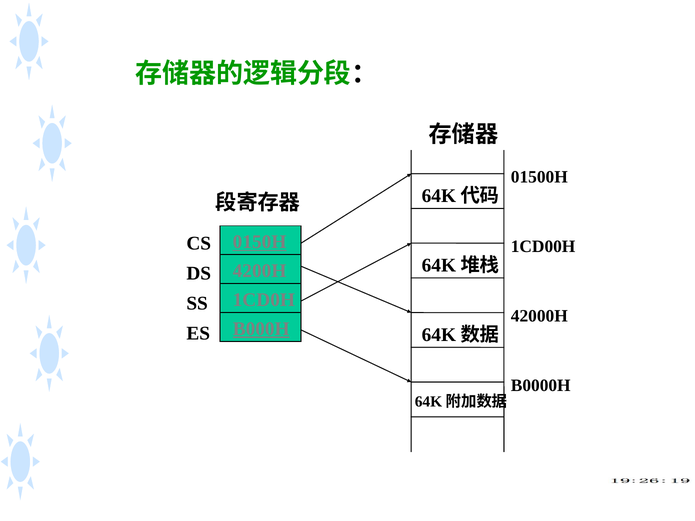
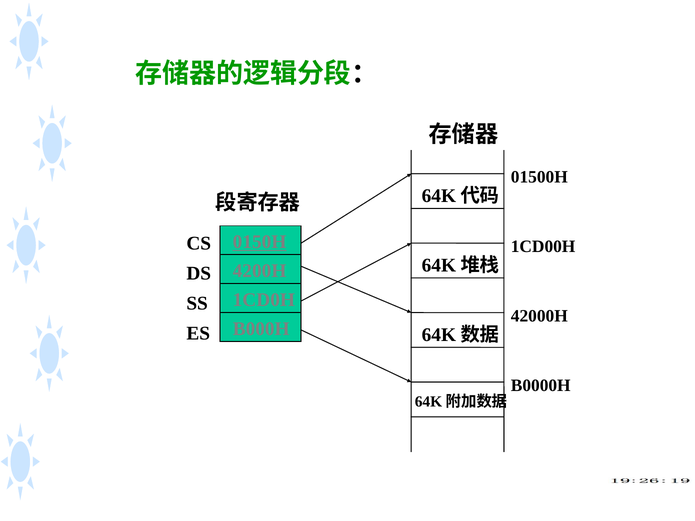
B000H underline: present -> none
